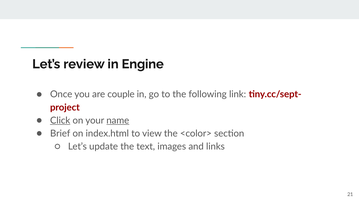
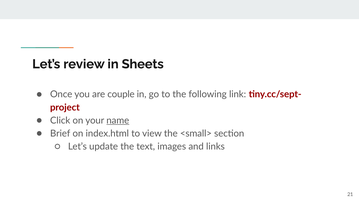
Engine: Engine -> Sheets
Click underline: present -> none
<color>: <color> -> <small>
